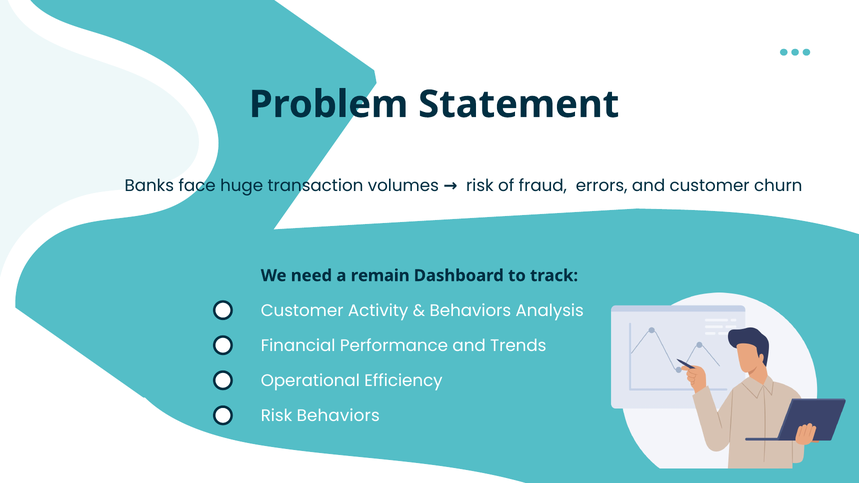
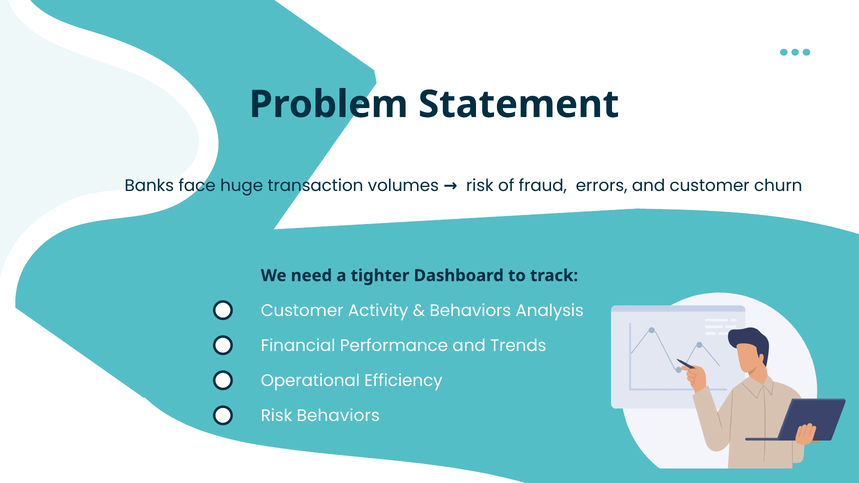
remain: remain -> tighter
